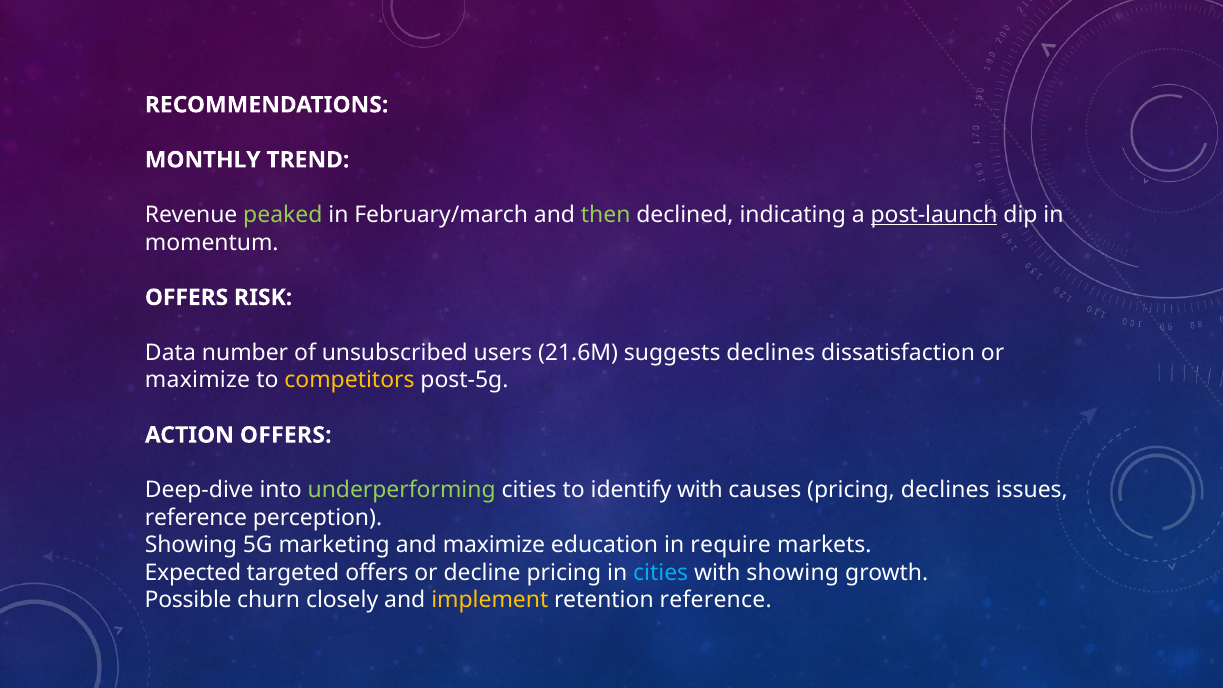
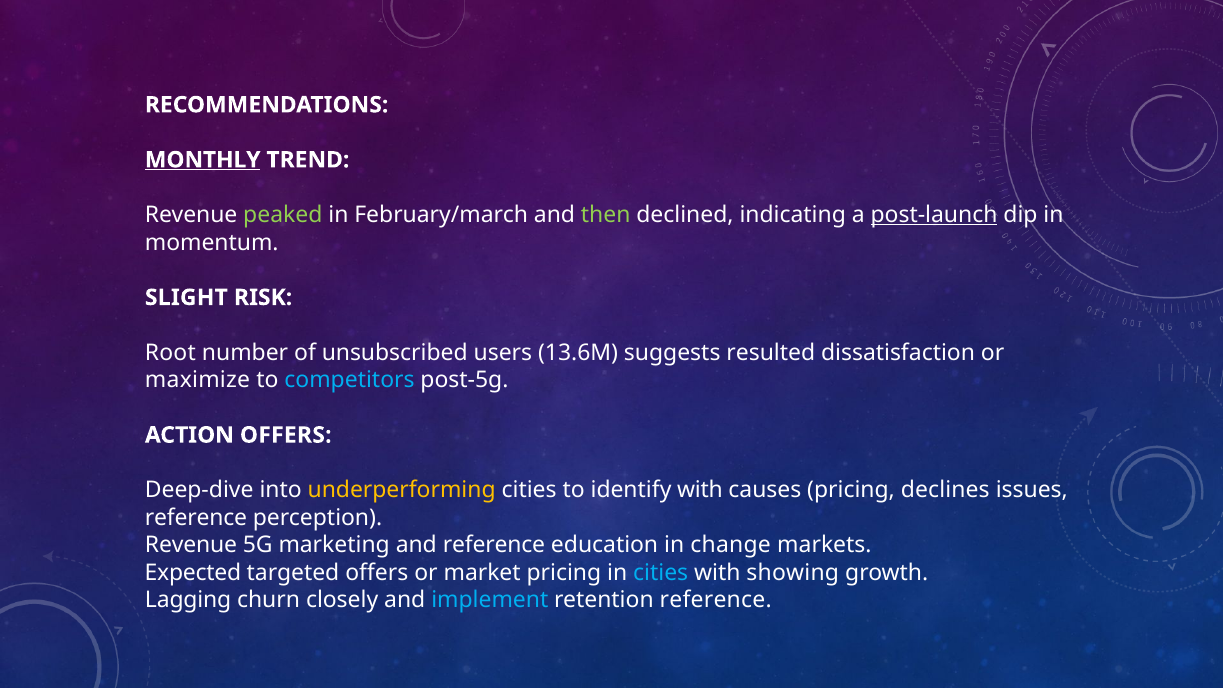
MONTHLY underline: none -> present
OFFERS at (187, 297): OFFERS -> SLIGHT
Data: Data -> Root
21.6M: 21.6M -> 13.6M
suggests declines: declines -> resulted
competitors colour: yellow -> light blue
underperforming colour: light green -> yellow
Showing at (191, 545): Showing -> Revenue
and maximize: maximize -> reference
require: require -> change
decline: decline -> market
Possible: Possible -> Lagging
implement colour: yellow -> light blue
